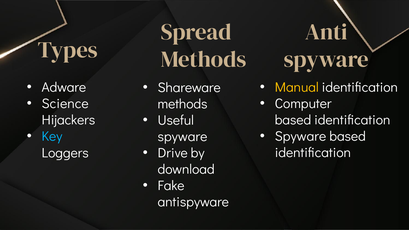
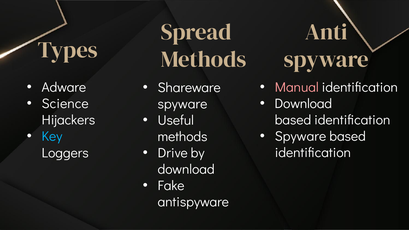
Manual colour: yellow -> pink
Computer at (303, 104): Computer -> Download
methods at (183, 104): methods -> spyware
spyware at (183, 137): spyware -> methods
